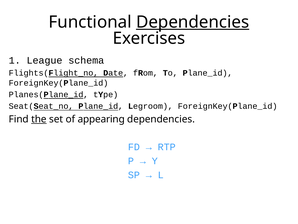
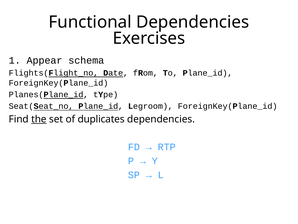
Dependencies at (193, 22) underline: present -> none
League: League -> Appear
appearing: appearing -> duplicates
